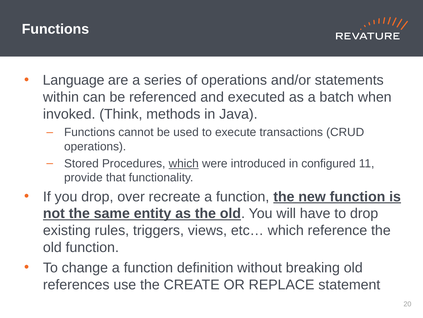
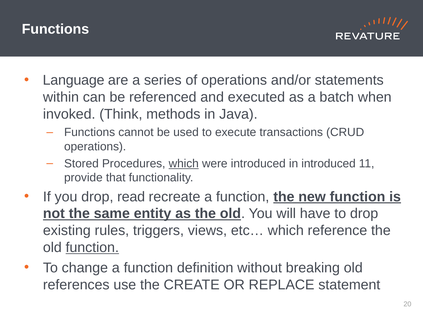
in configured: configured -> introduced
over: over -> read
function at (92, 247) underline: none -> present
